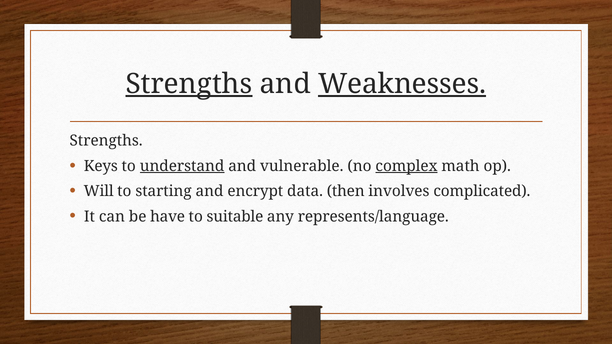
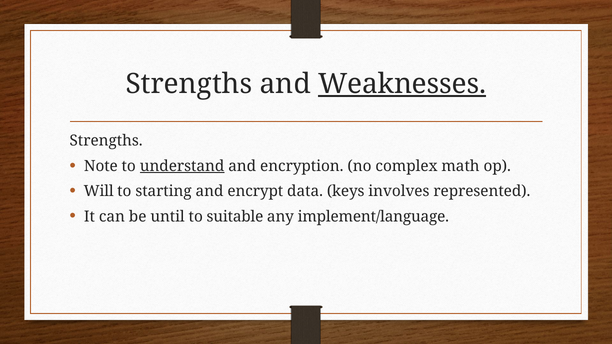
Strengths at (189, 84) underline: present -> none
Keys: Keys -> Note
vulnerable: vulnerable -> encryption
complex underline: present -> none
then: then -> keys
complicated: complicated -> represented
have: have -> until
represents/language: represents/language -> implement/language
